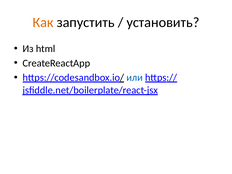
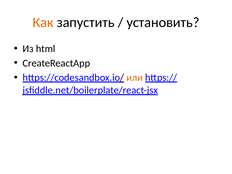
или colour: blue -> orange
